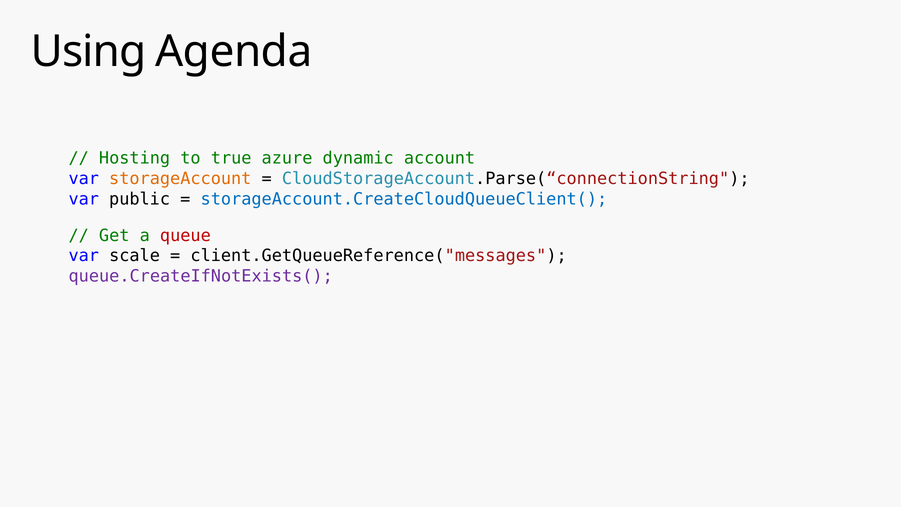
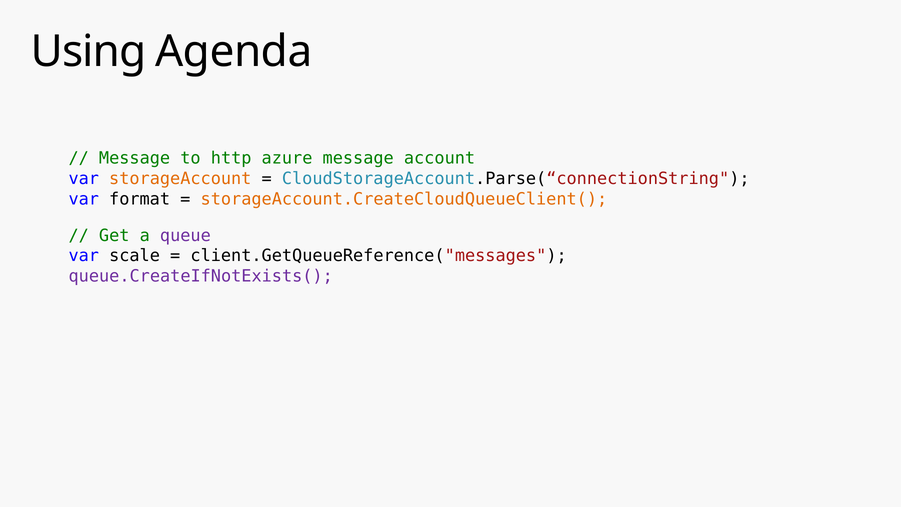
Hosting at (135, 158): Hosting -> Message
true: true -> http
azure dynamic: dynamic -> message
public: public -> format
storageAccount.CreateCloudQueueClient( colour: blue -> orange
queue colour: red -> purple
